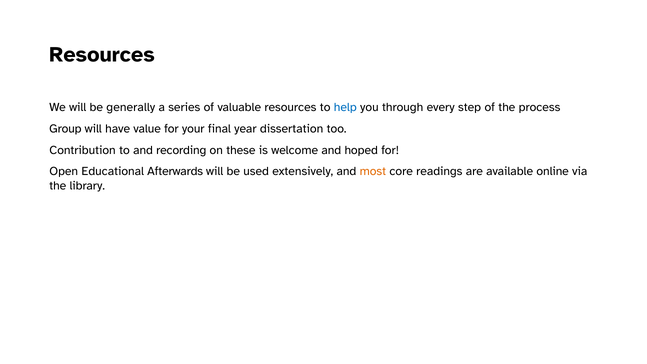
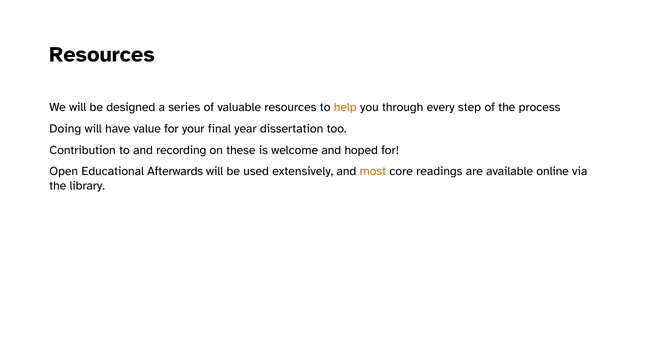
generally: generally -> designed
help colour: blue -> orange
Group: Group -> Doing
